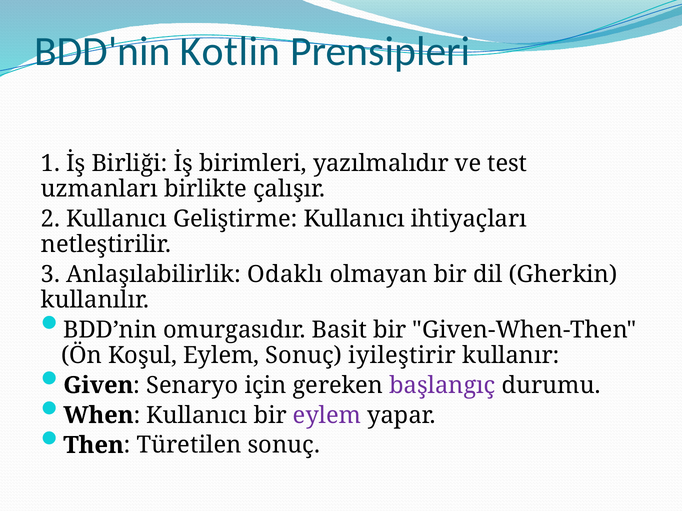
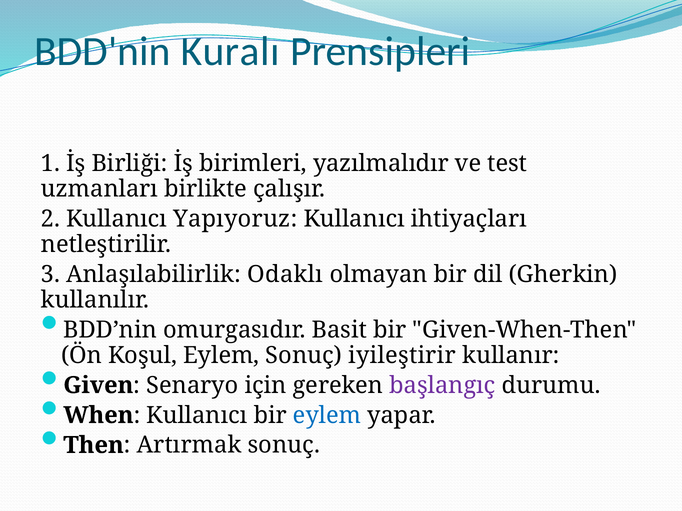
Kotlin: Kotlin -> Kuralı
Geliştirme: Geliştirme -> Yapıyoruz
eylem at (327, 416) colour: purple -> blue
Türetilen: Türetilen -> Artırmak
